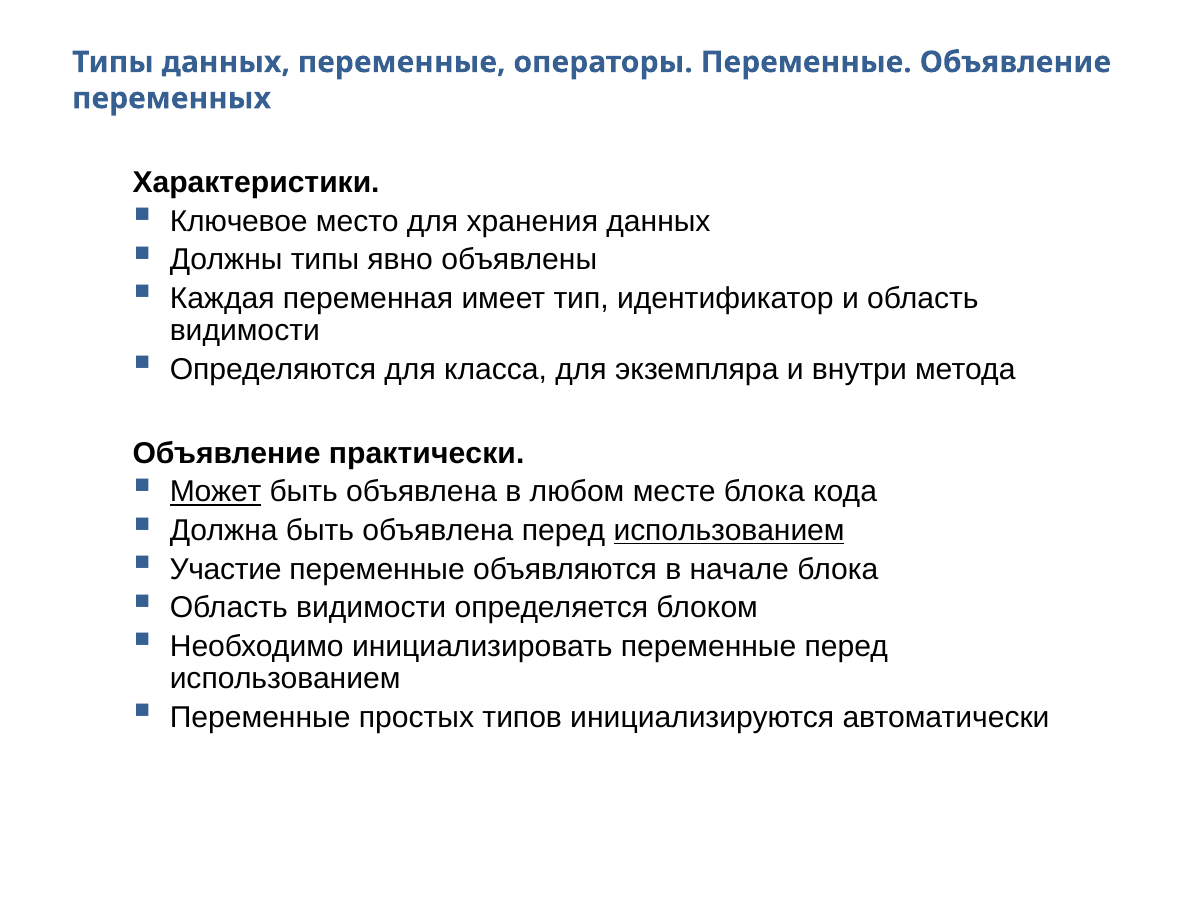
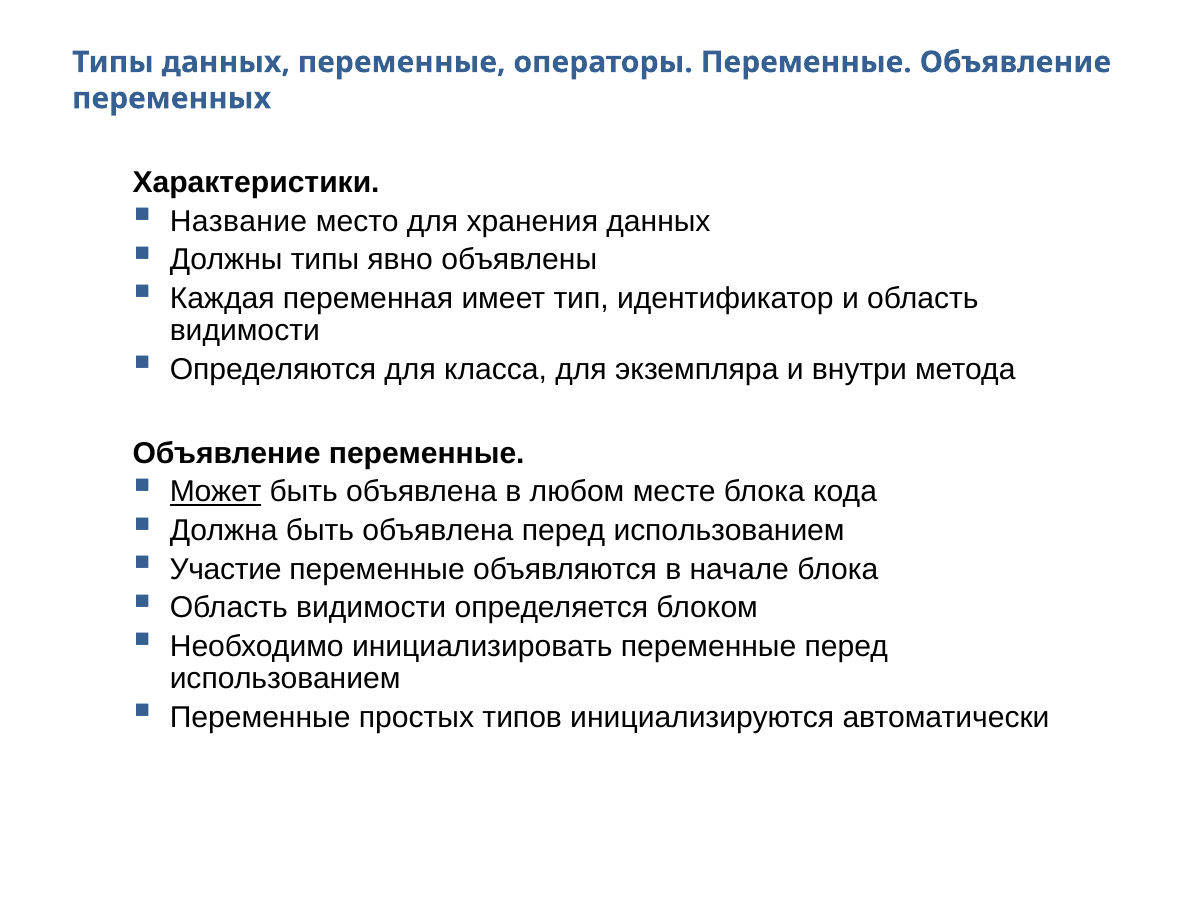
Ключевое: Ключевое -> Название
Объявление практически: практически -> переменные
использованием at (729, 531) underline: present -> none
